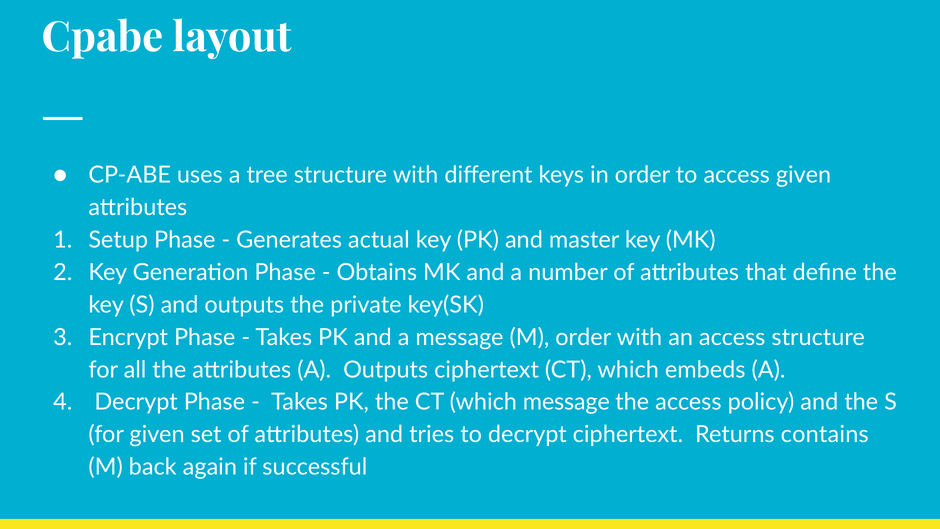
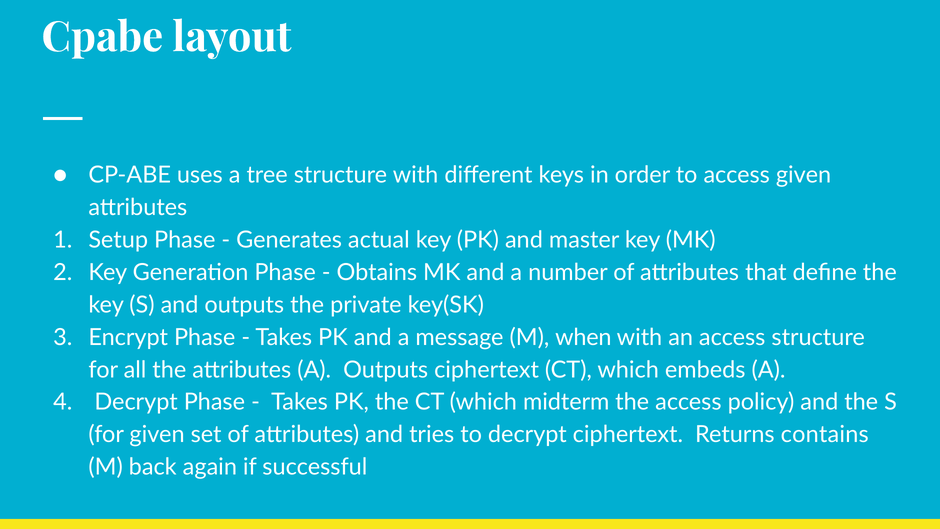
M order: order -> when
which message: message -> midterm
